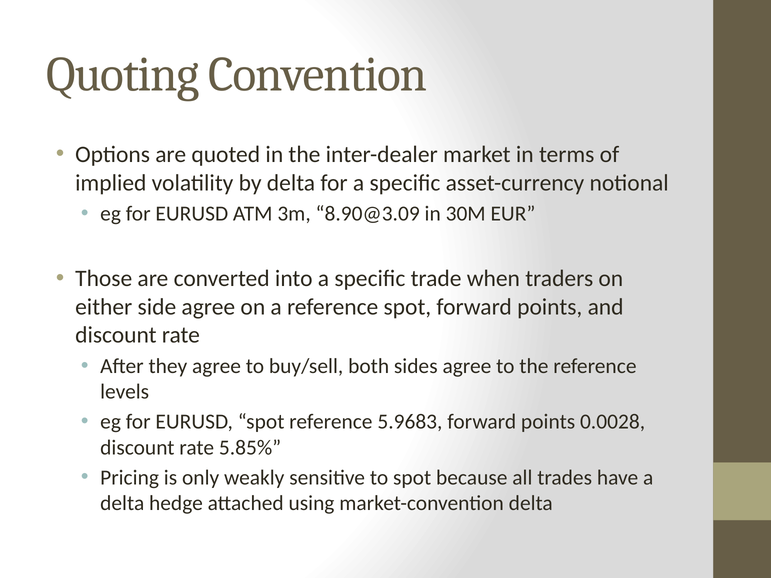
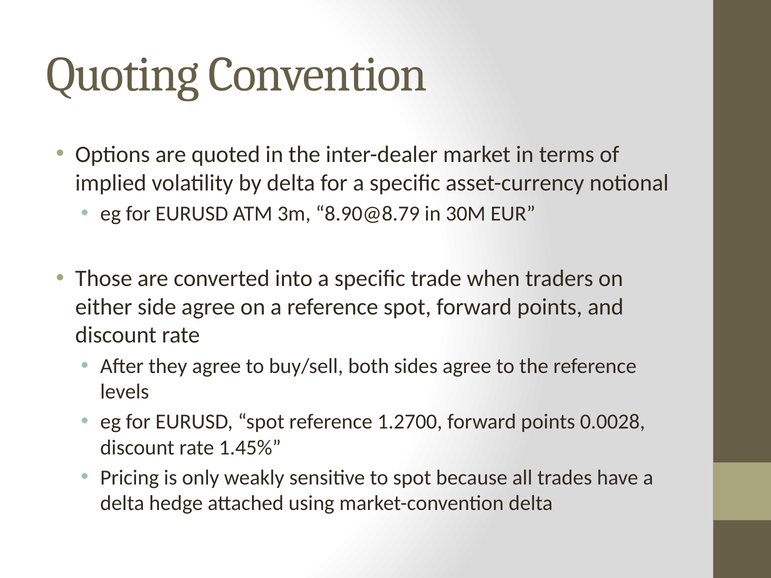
8.90@3.09: 8.90@3.09 -> 8.90@8.79
5.9683: 5.9683 -> 1.2700
5.85%: 5.85% -> 1.45%
